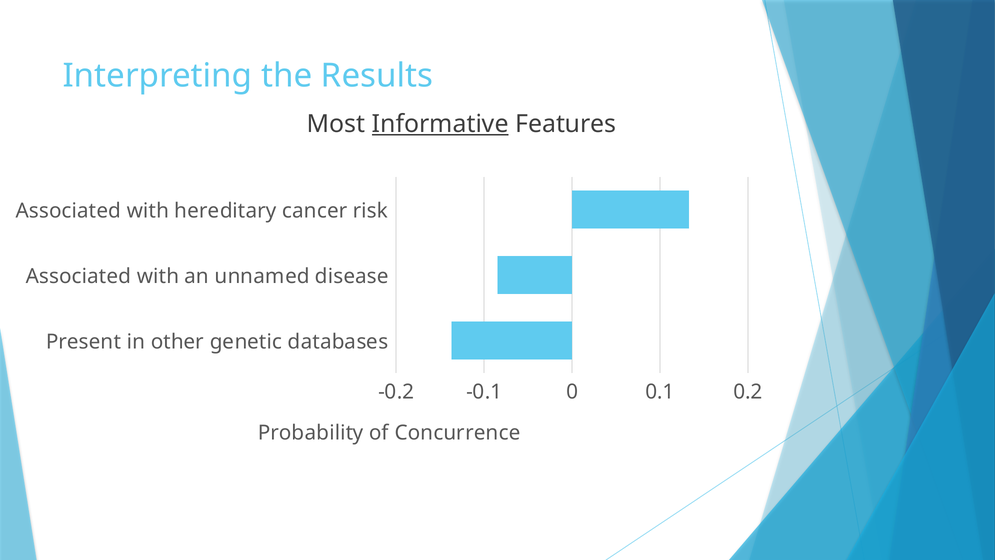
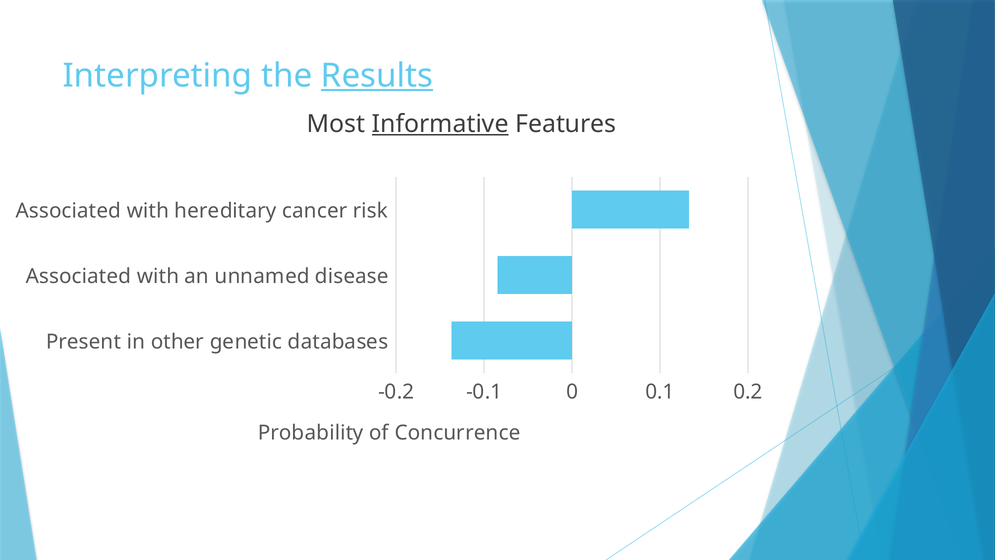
Results underline: none -> present
